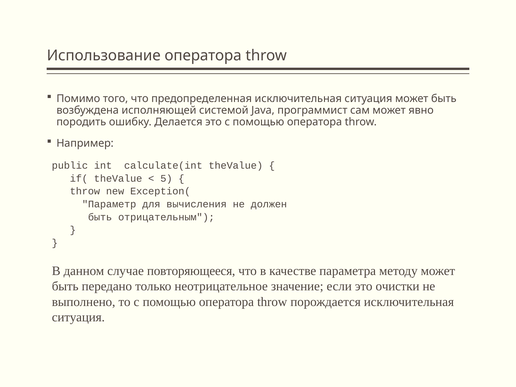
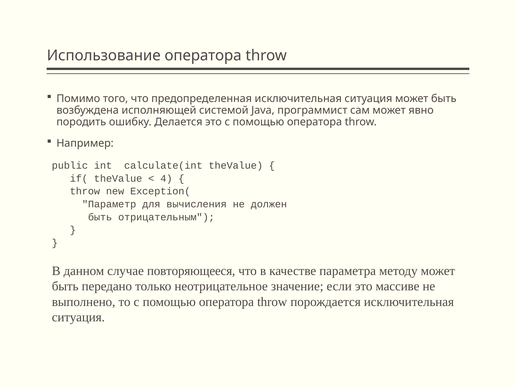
5: 5 -> 4
очистки: очистки -> массиве
